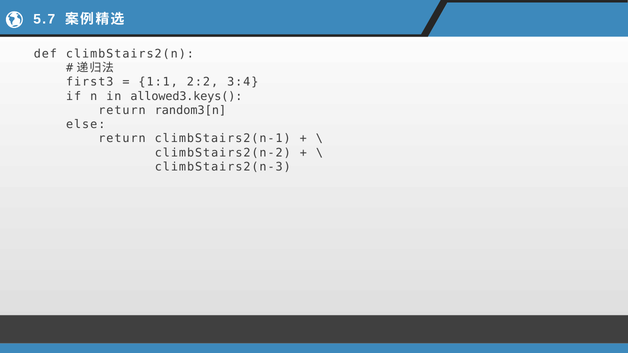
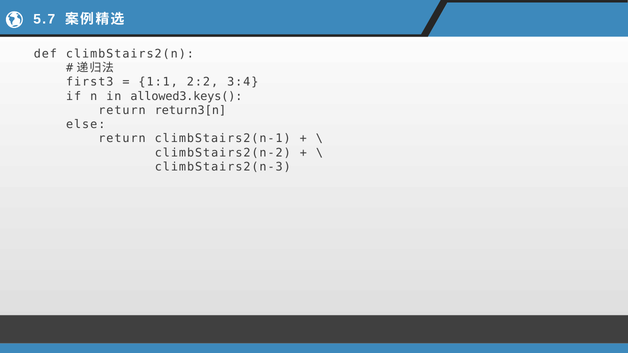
random3[n: random3[n -> return3[n
